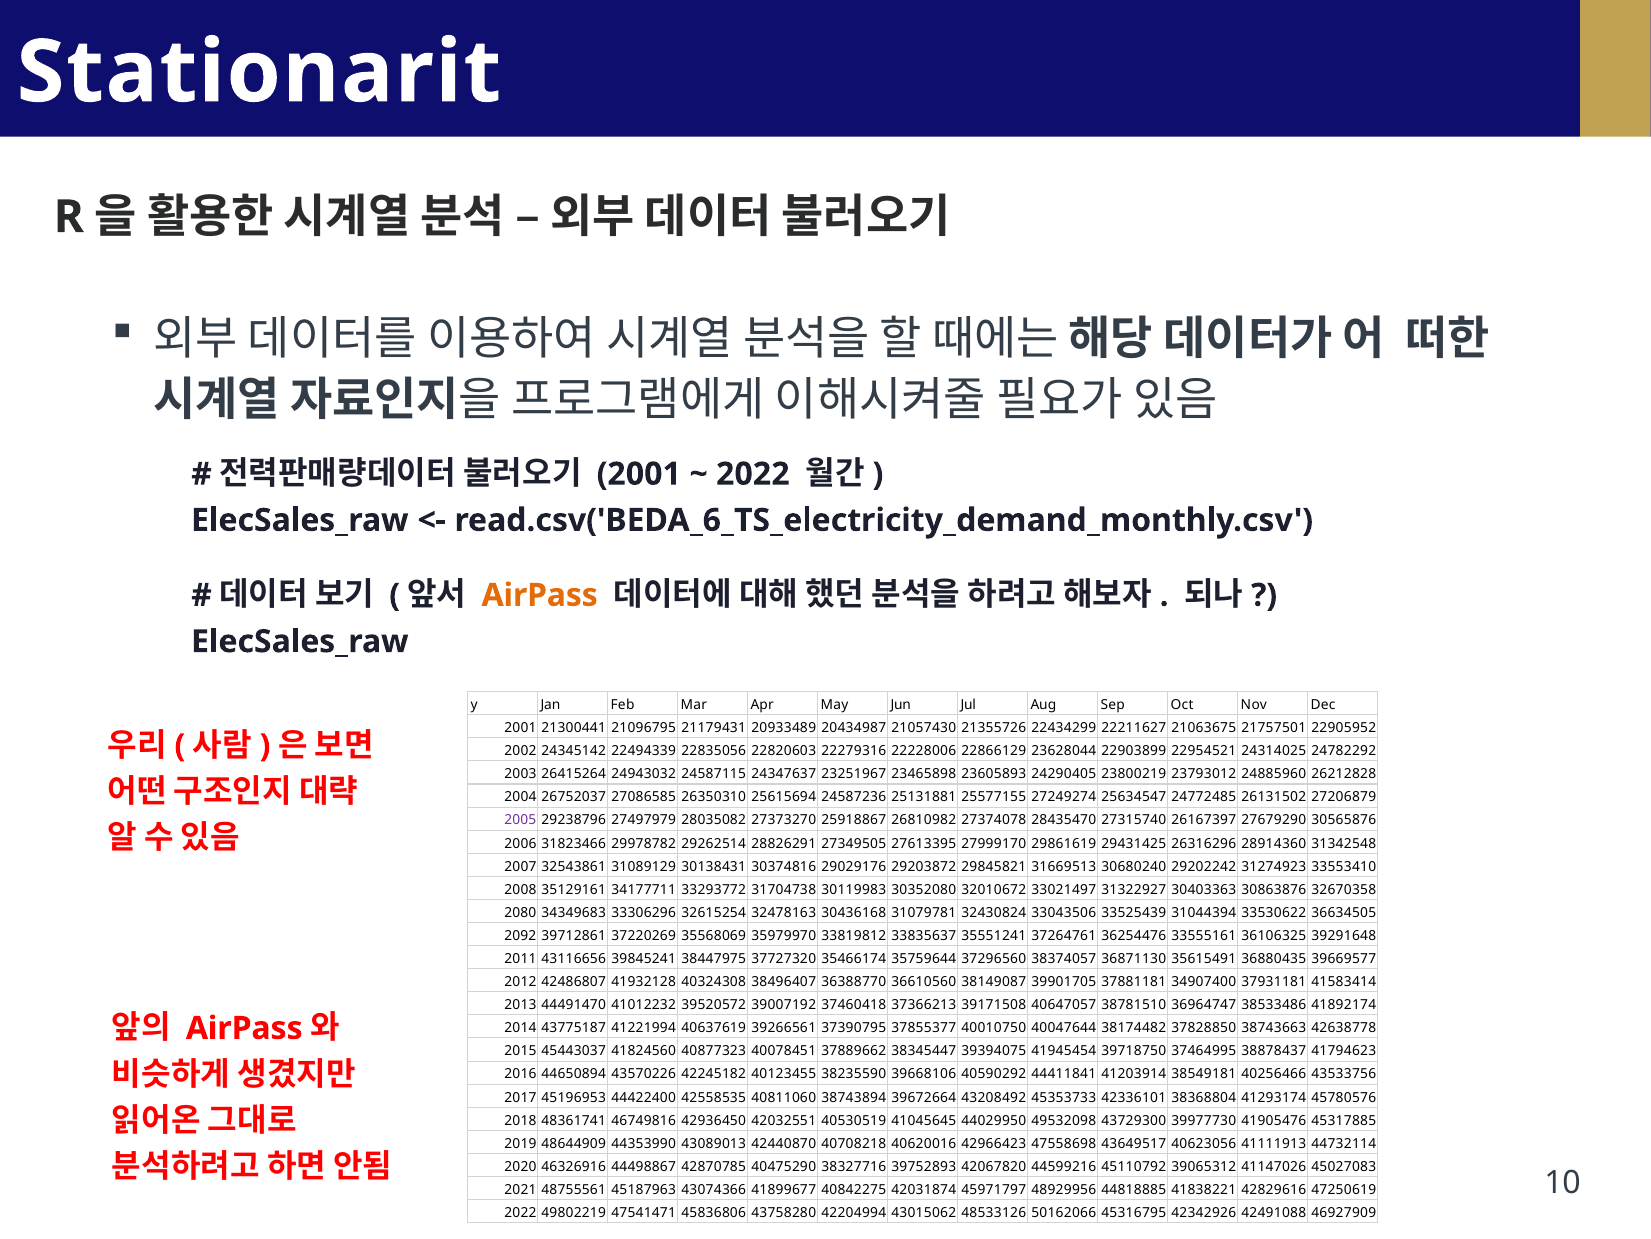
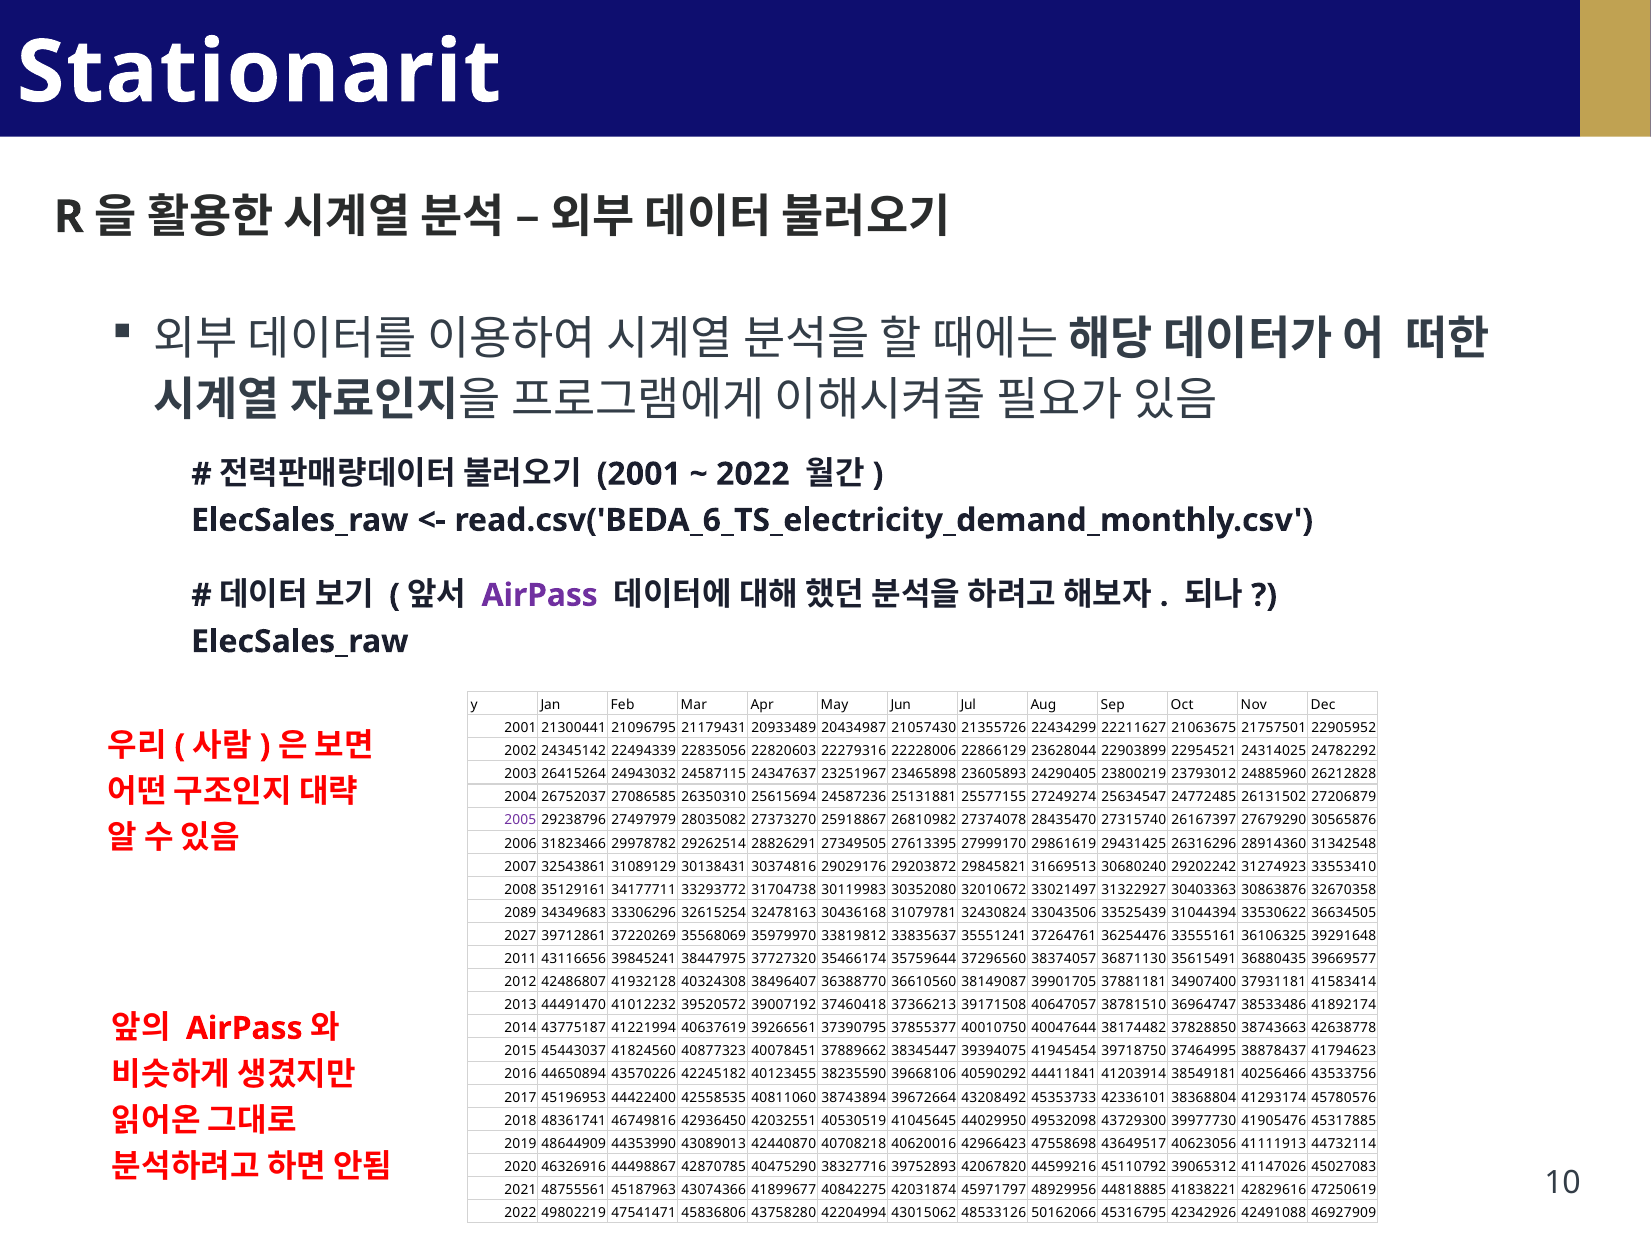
AirPass at (540, 595) colour: orange -> purple
2080: 2080 -> 2089
2092: 2092 -> 2027
